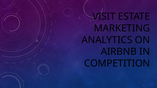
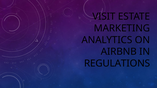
COMPETITION: COMPETITION -> REGULATIONS
